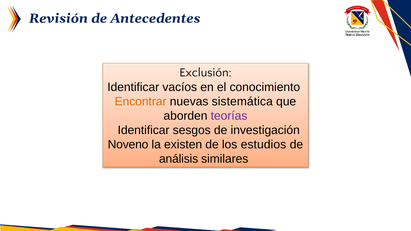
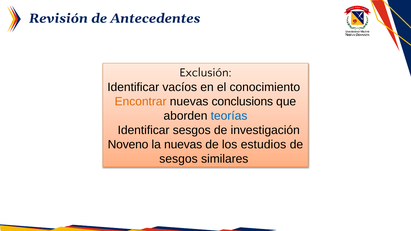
sistemática: sistemática -> conclusions
teorías colour: purple -> blue
la existen: existen -> nuevas
análisis at (179, 159): análisis -> sesgos
